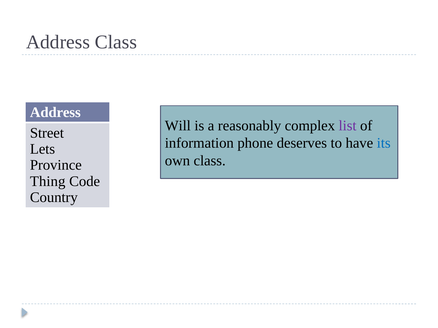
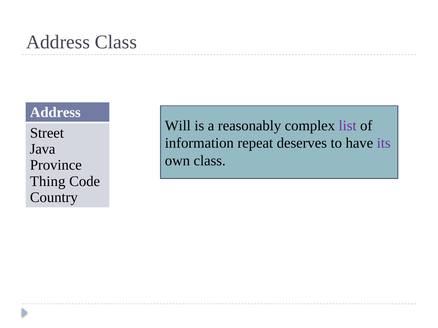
phone: phone -> repeat
its colour: blue -> purple
Lets: Lets -> Java
